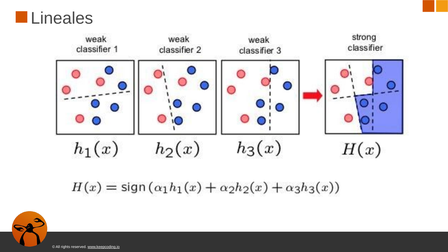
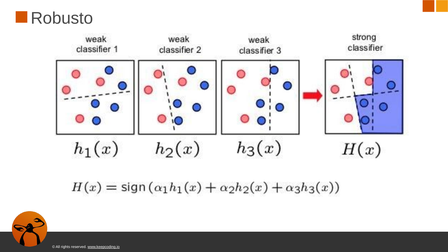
Lineales: Lineales -> Robusto
